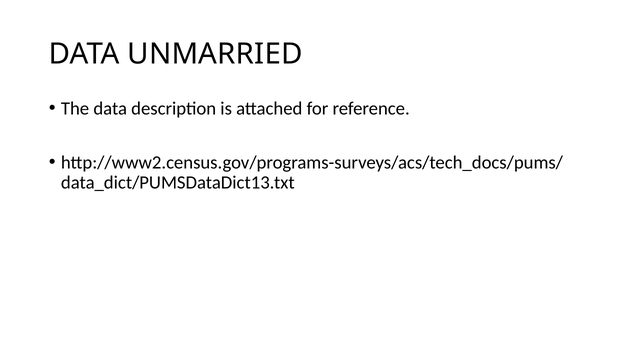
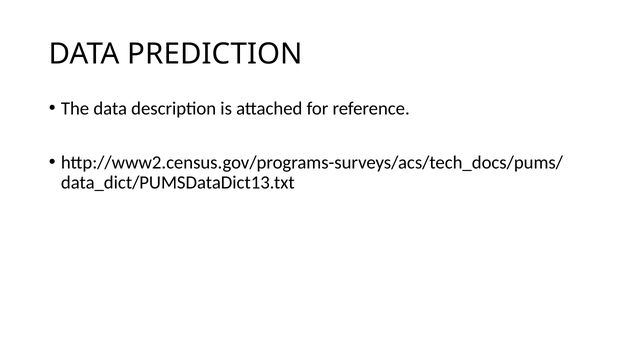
UNMARRIED: UNMARRIED -> PREDICTION
